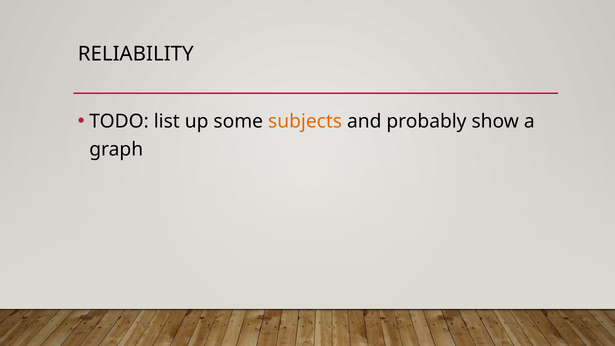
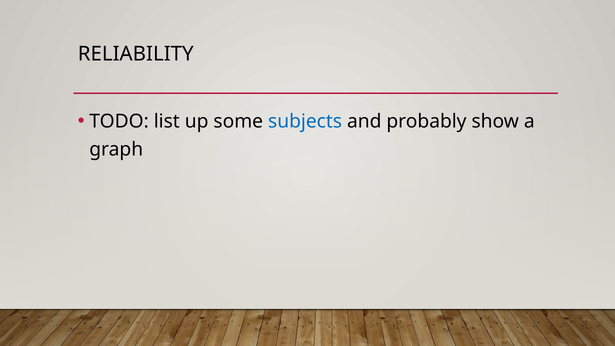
subjects colour: orange -> blue
